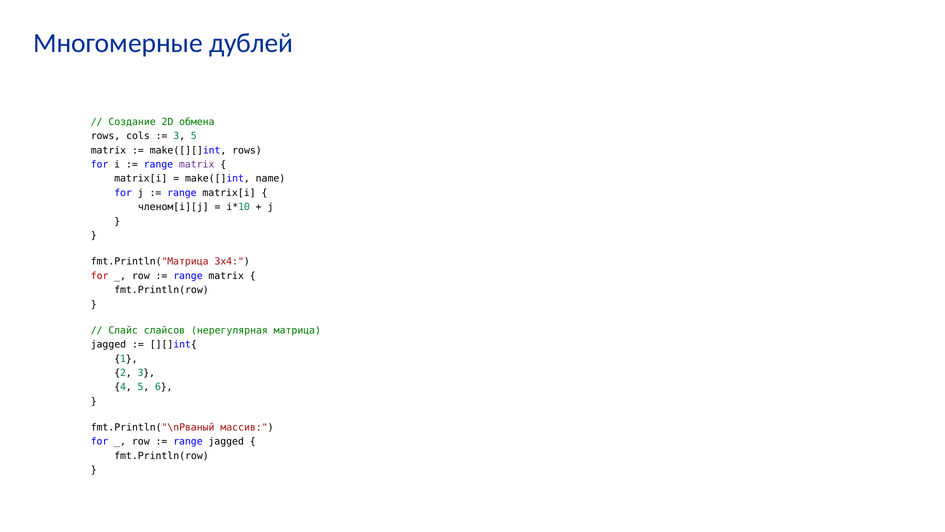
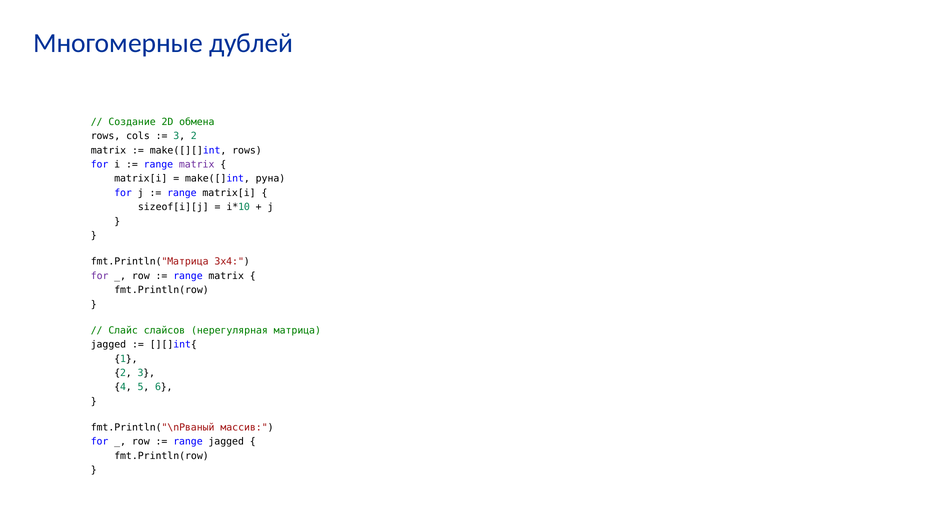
3 5: 5 -> 2
name: name -> руна
членом[i][j: членом[i][j -> sizeof[i][j
for at (100, 276) colour: red -> purple
